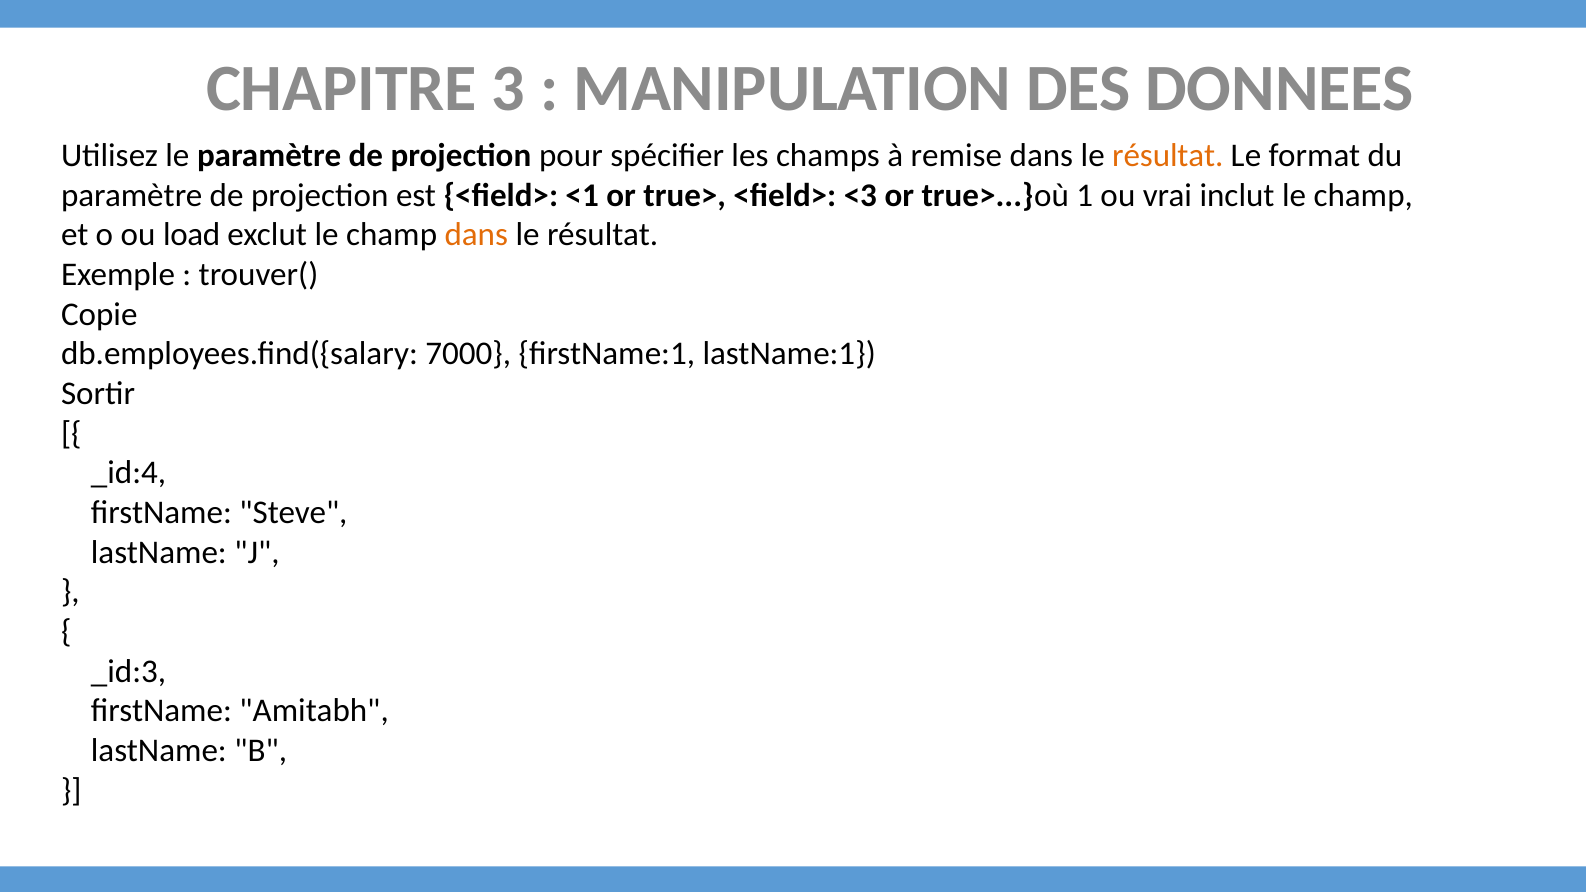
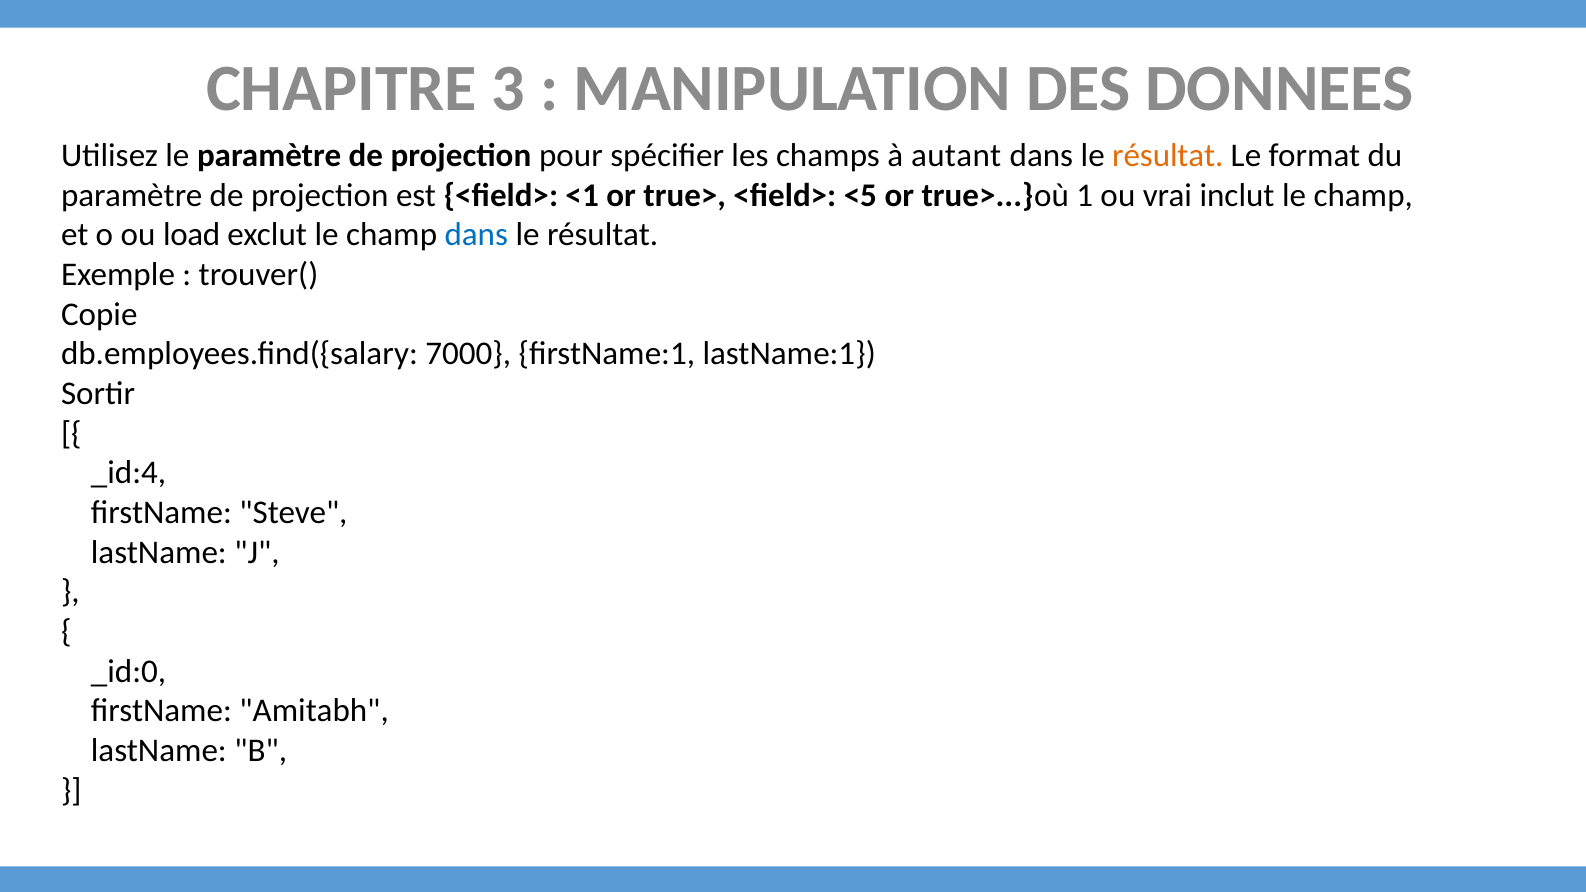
remise: remise -> autant
<3: <3 -> <5
dans at (476, 235) colour: orange -> blue
_id:3: _id:3 -> _id:0
